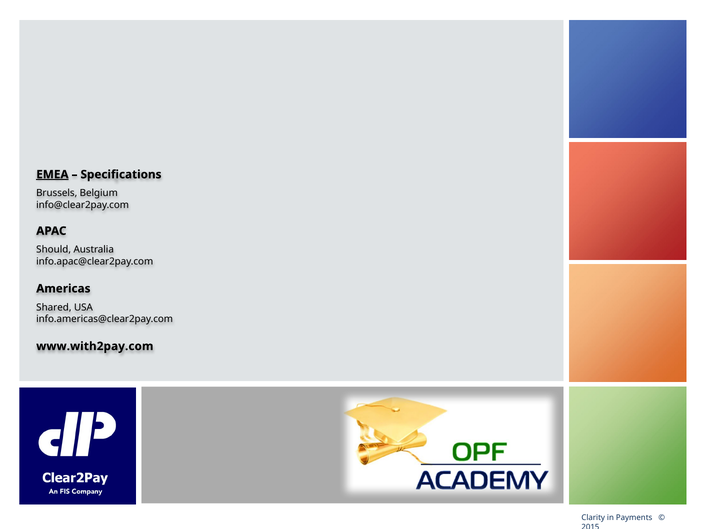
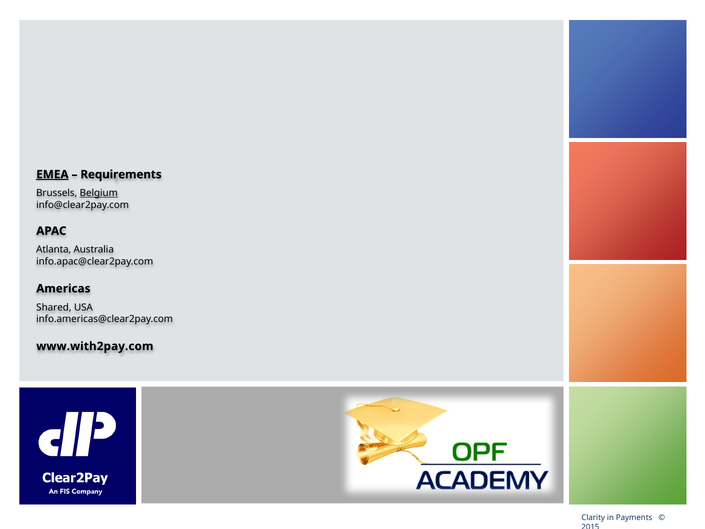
Specifications: Specifications -> Requirements
Belgium underline: none -> present
Should: Should -> Atlanta
